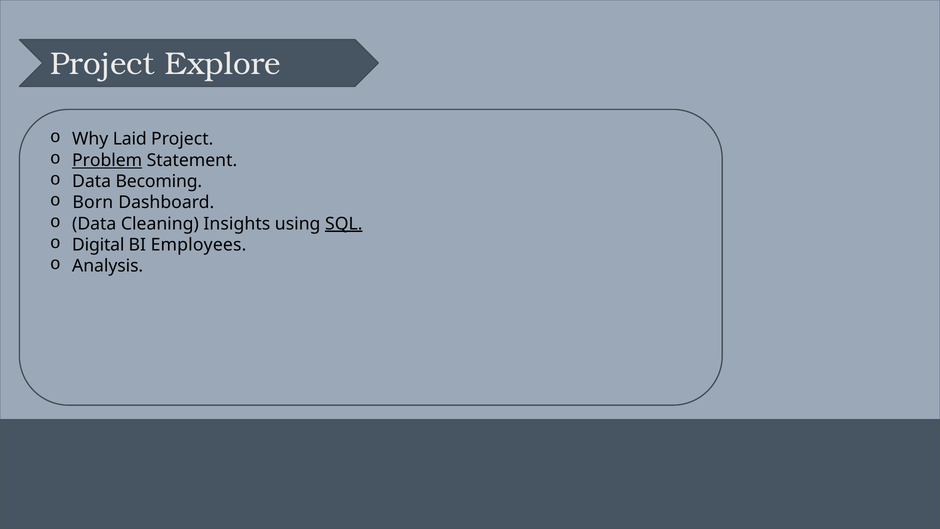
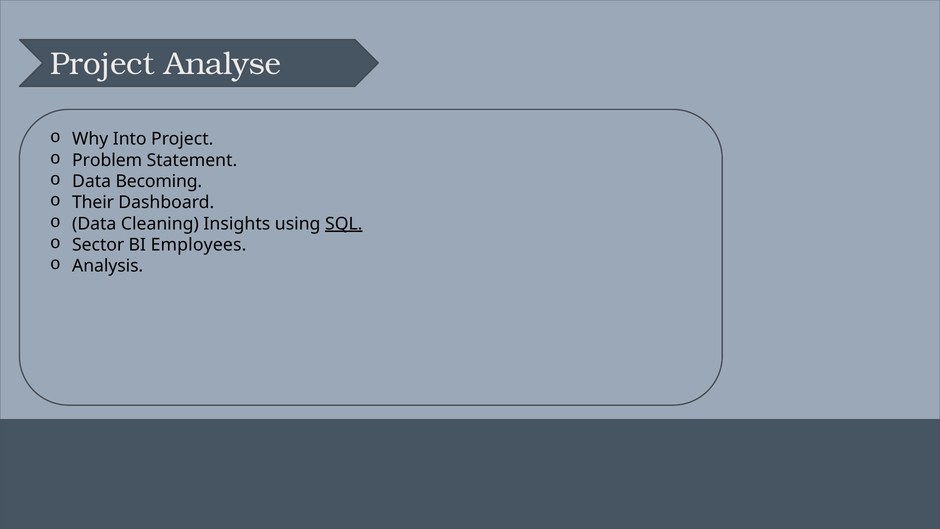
Explore: Explore -> Analyse
Laid: Laid -> Into
Problem underline: present -> none
Born: Born -> Their
Digital: Digital -> Sector
